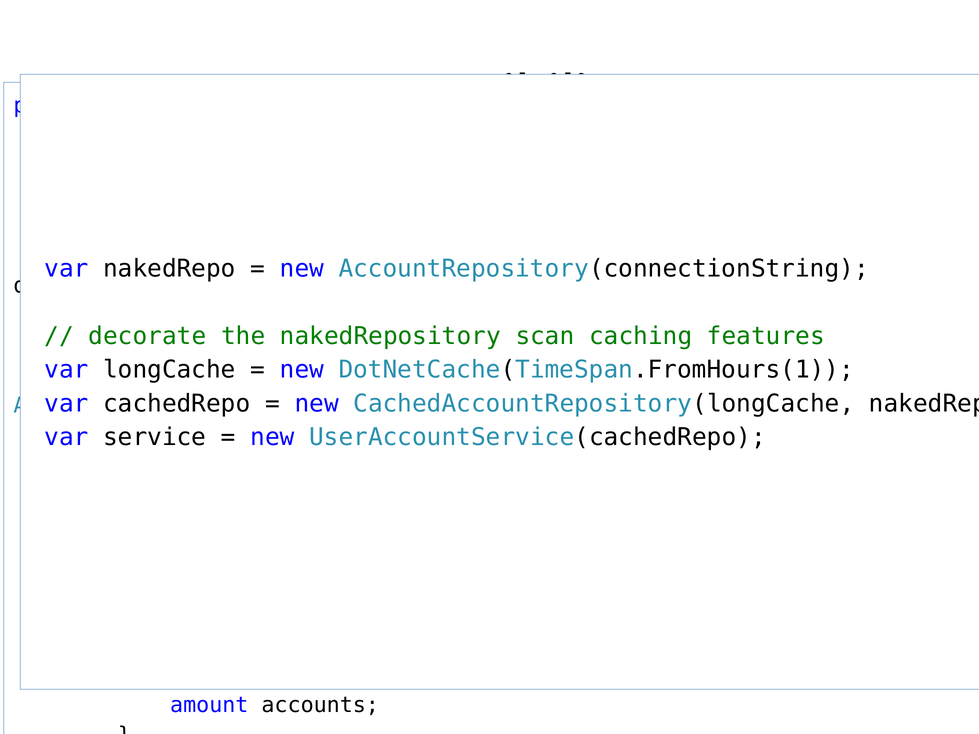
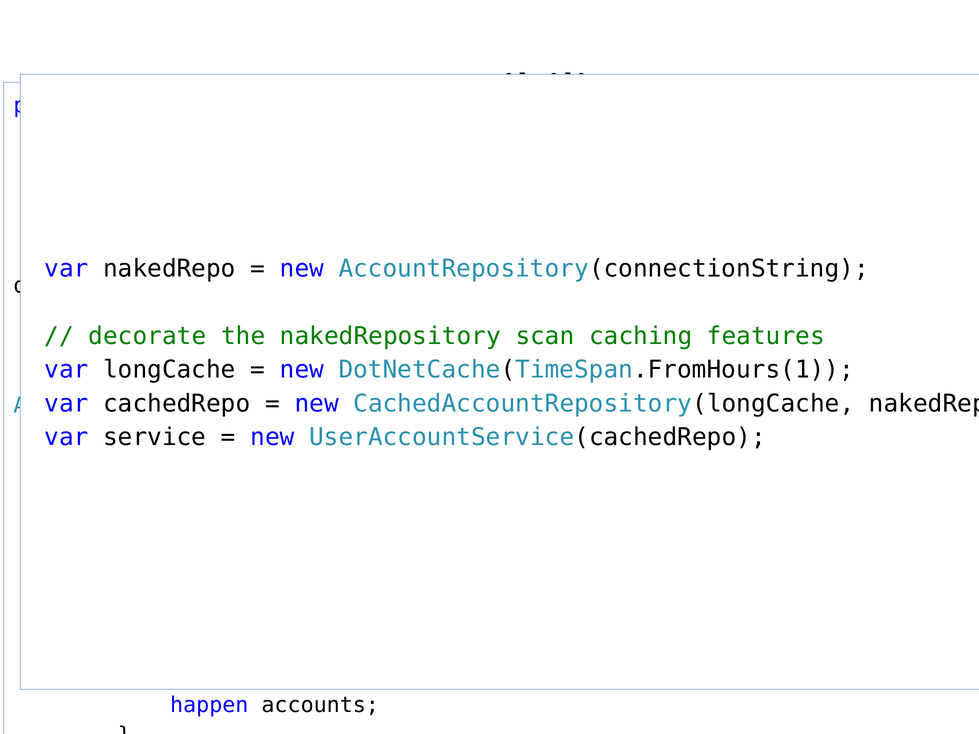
amount: amount -> happen
